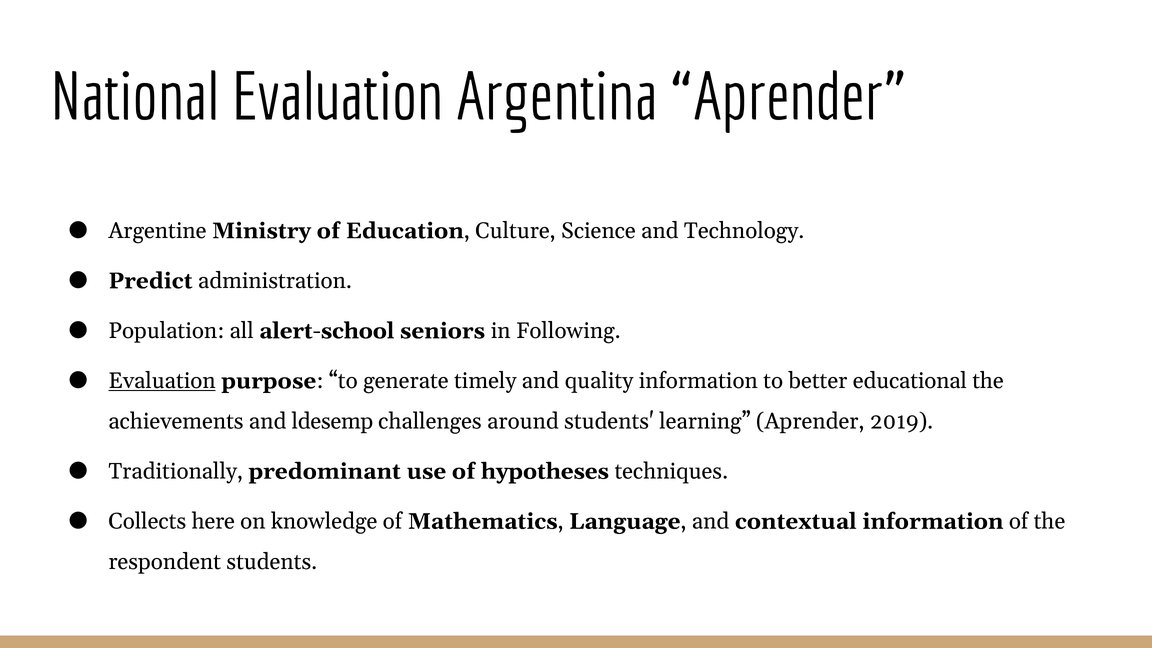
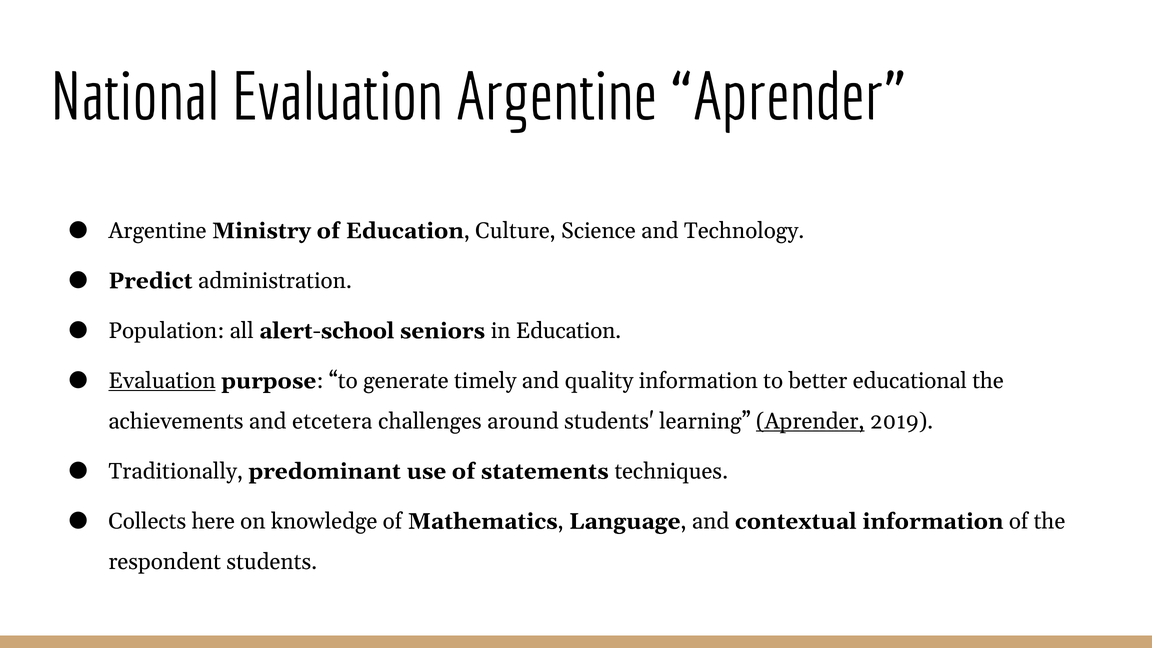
Evaluation Argentina: Argentina -> Argentine
in Following: Following -> Education
ldesemp: ldesemp -> etcetera
Aprender at (810, 421) underline: none -> present
hypotheses: hypotheses -> statements
